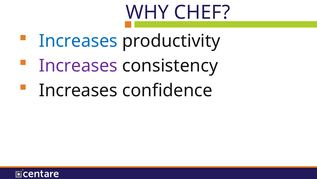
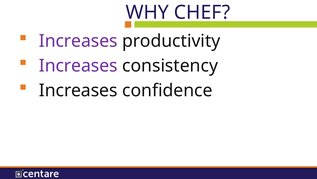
Increases at (78, 41) colour: blue -> purple
